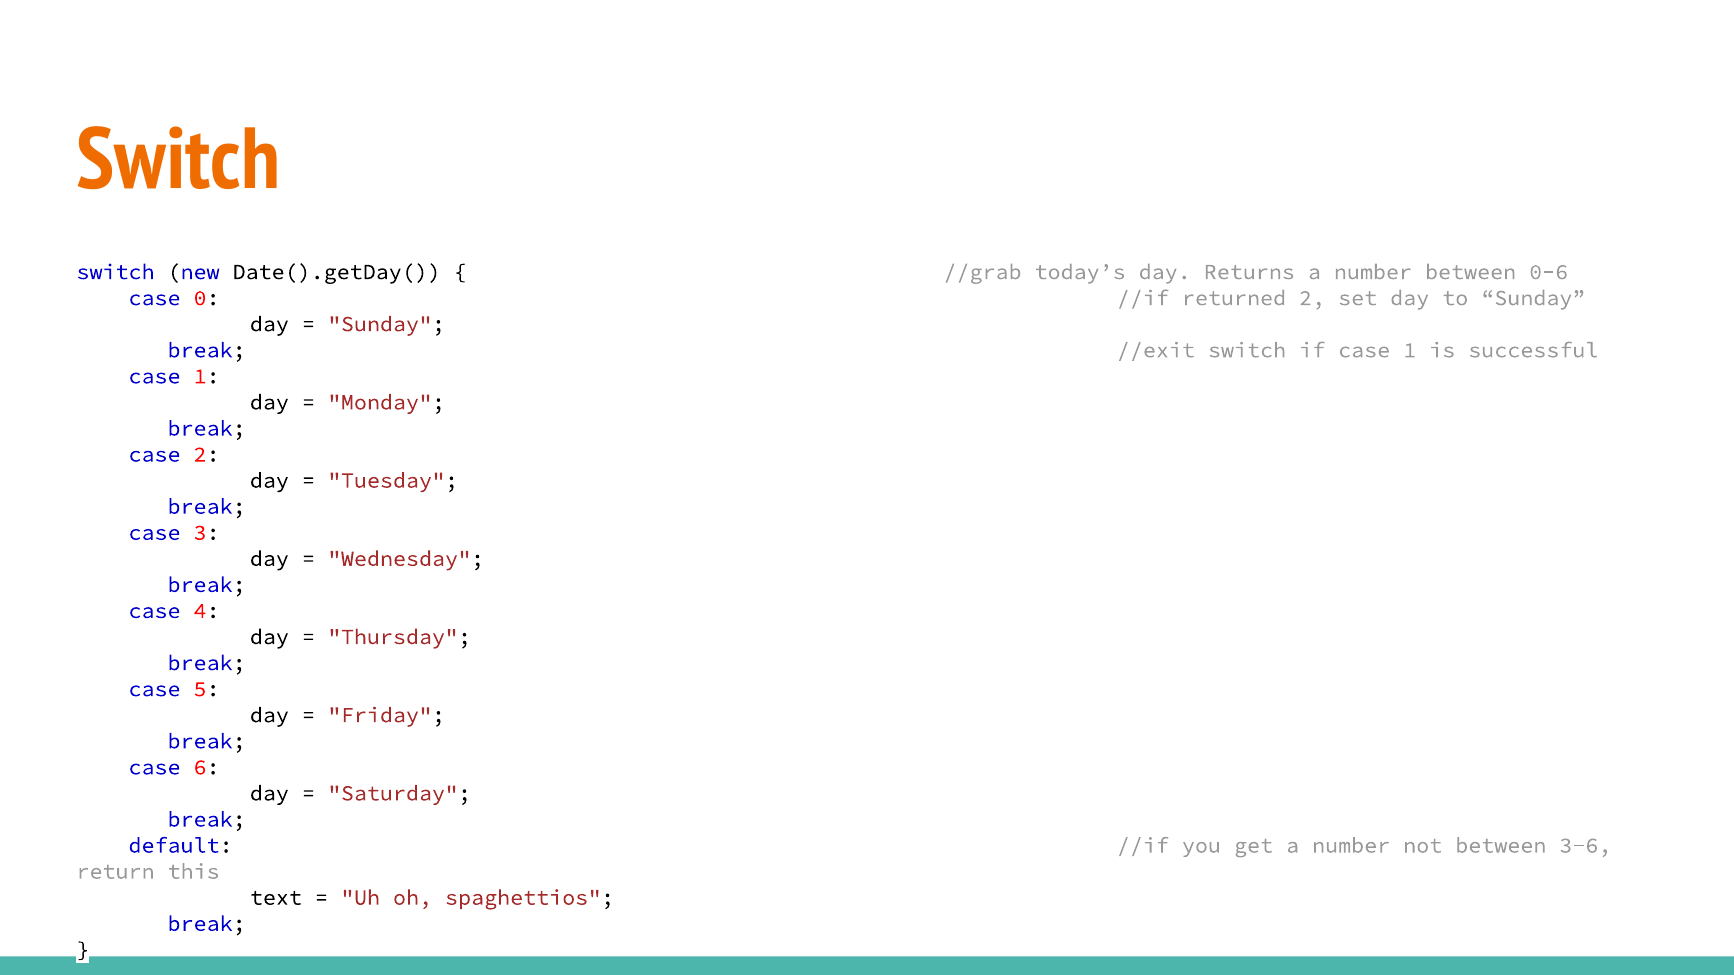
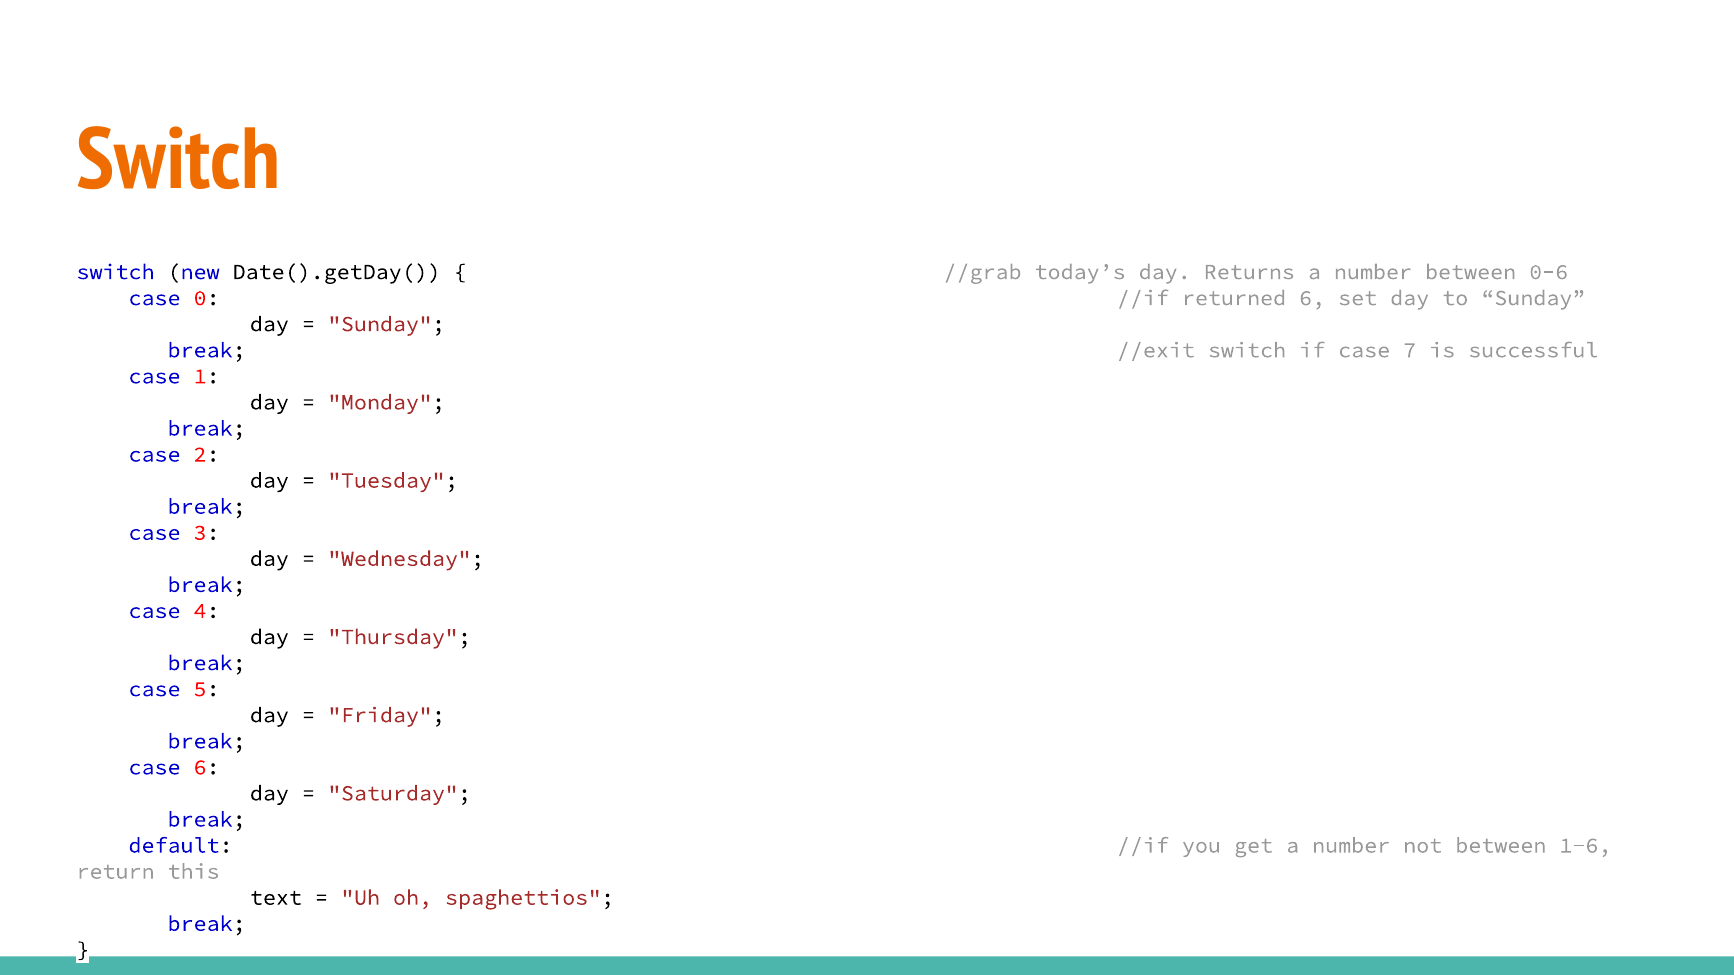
returned 2: 2 -> 6
if case 1: 1 -> 7
3-6: 3-6 -> 1-6
